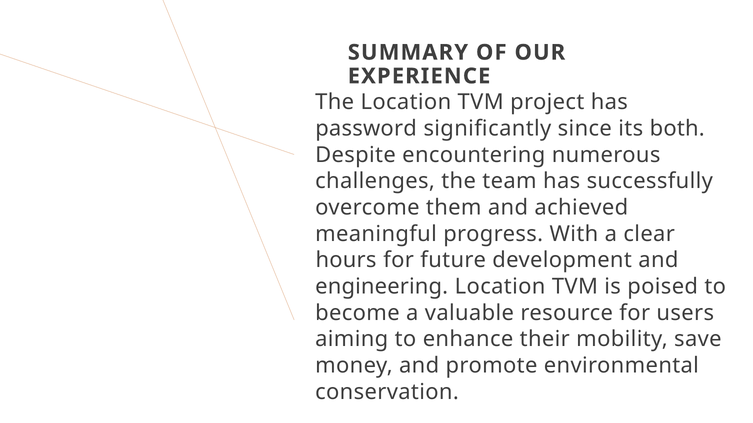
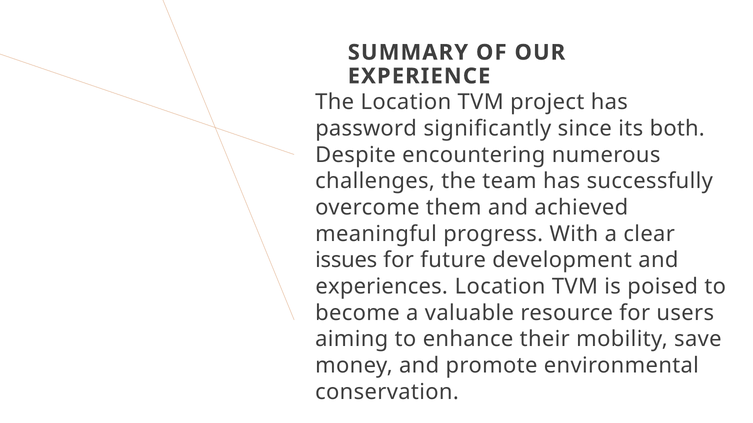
hours: hours -> issues
engineering: engineering -> experiences
